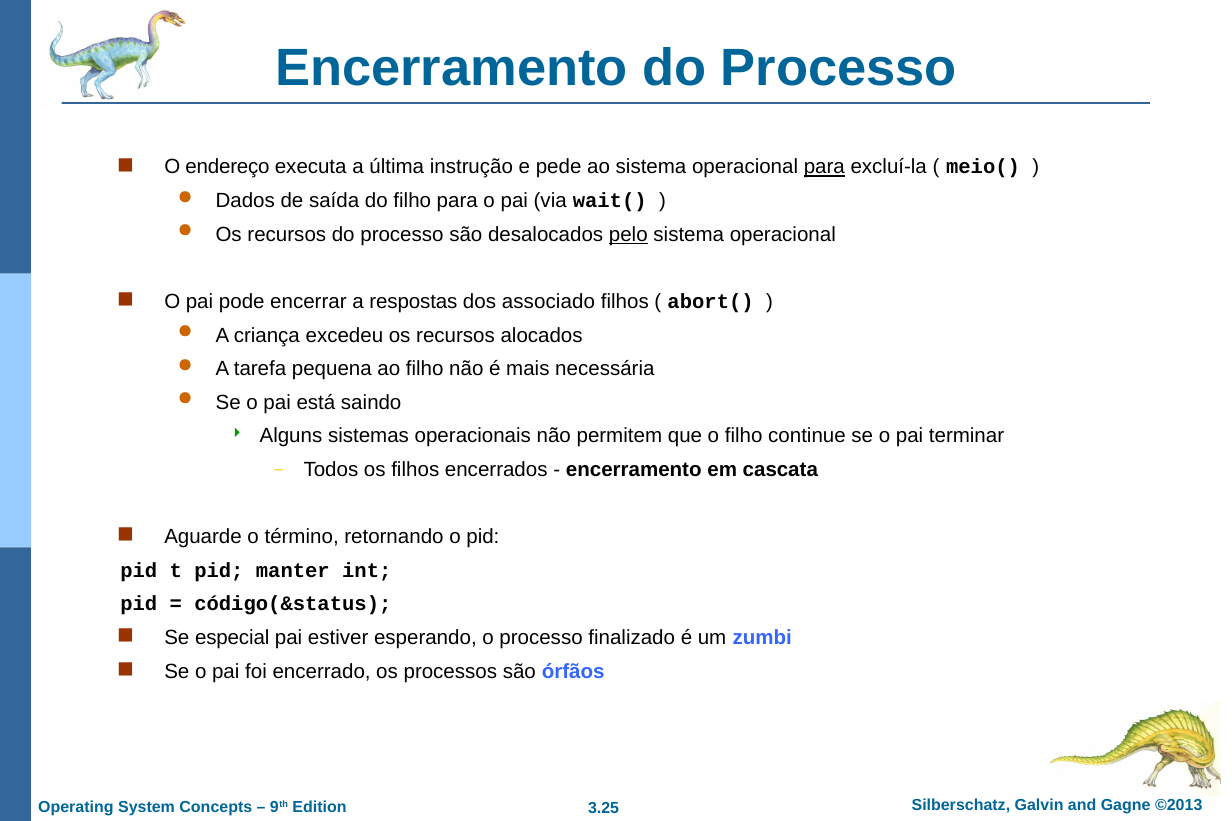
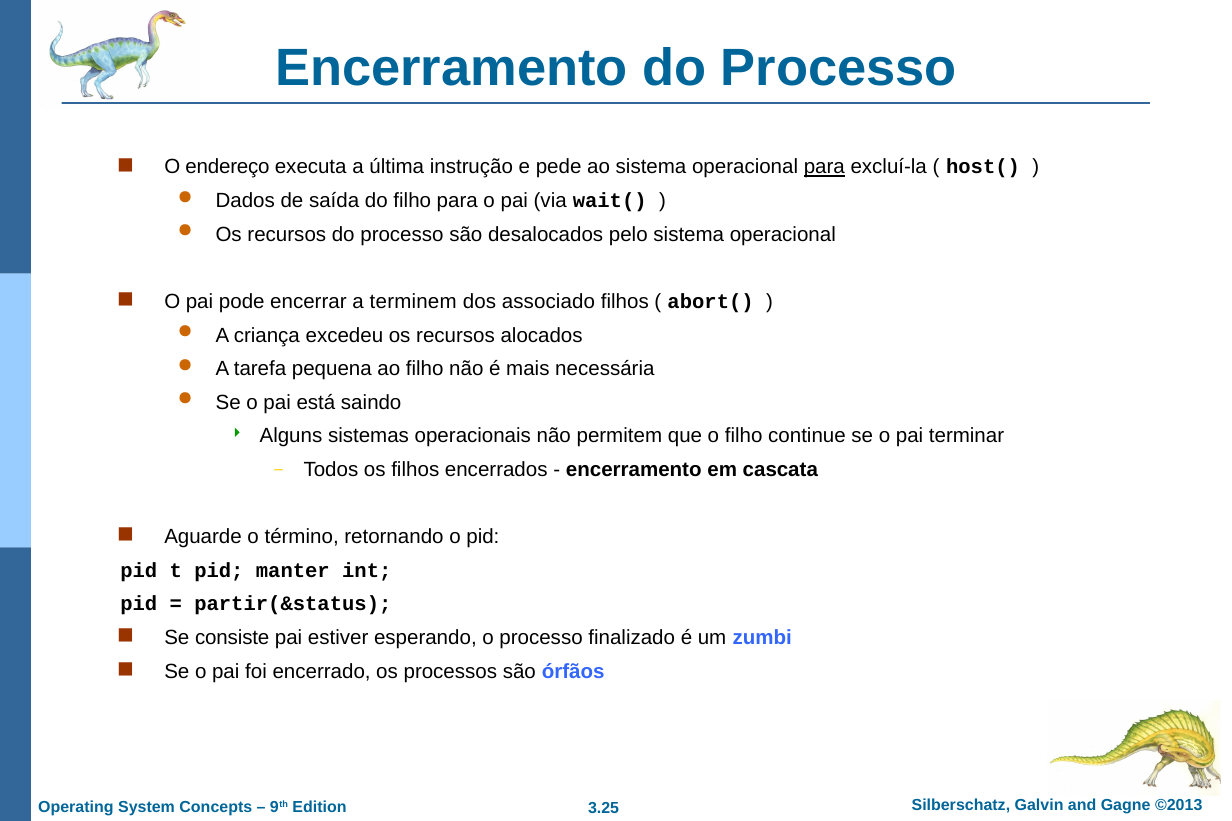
meio(: meio( -> host(
pelo underline: present -> none
respostas: respostas -> terminem
código(&status: código(&status -> partir(&status
especial: especial -> consiste
